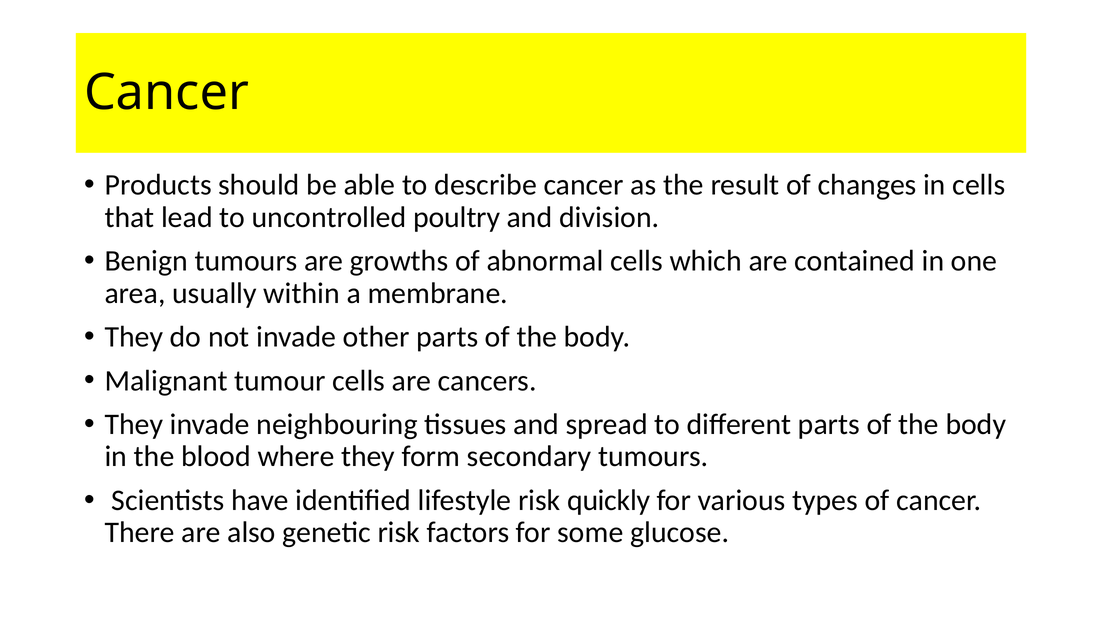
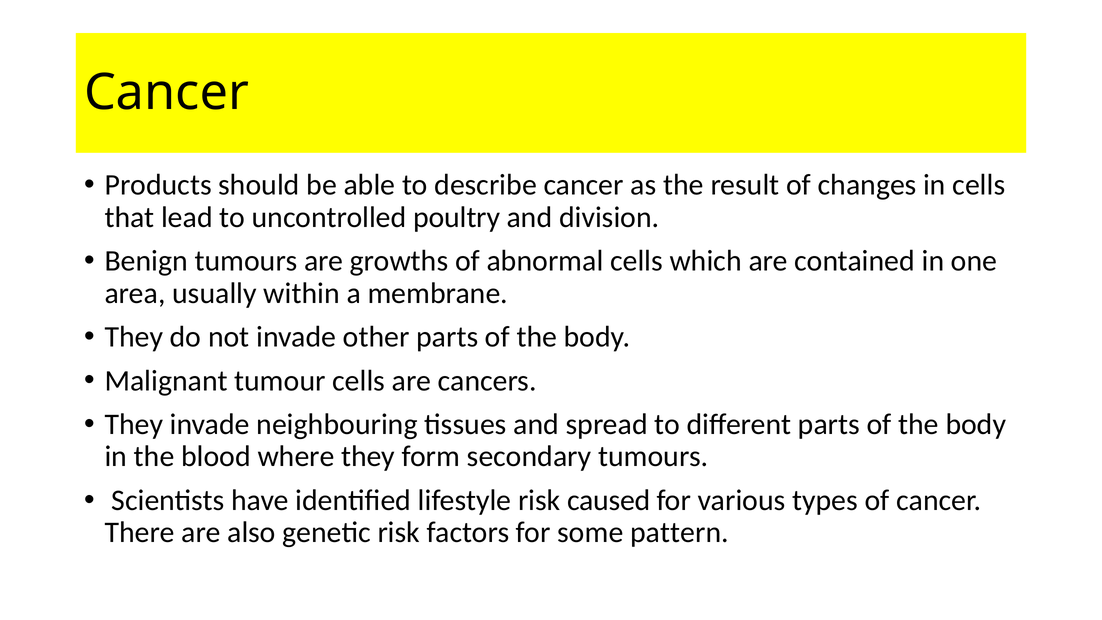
quickly: quickly -> caused
glucose: glucose -> pattern
